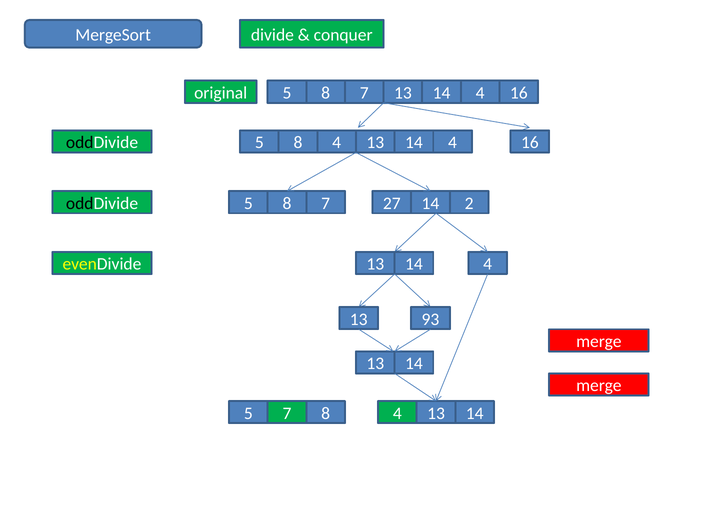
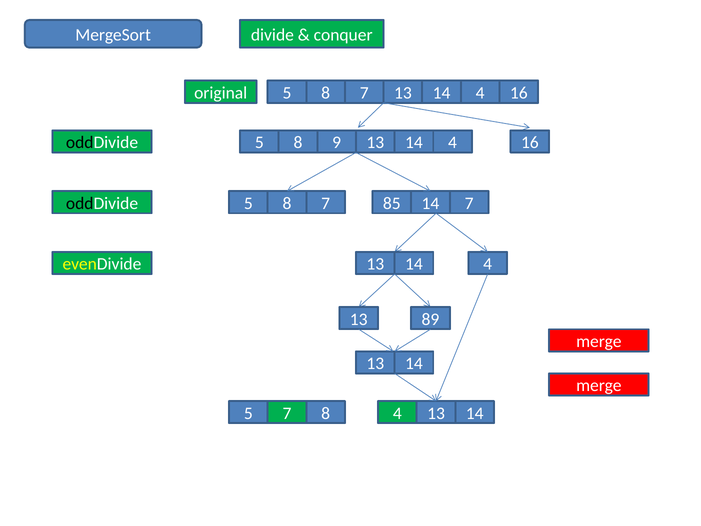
8 4: 4 -> 9
27: 27 -> 85
14 2: 2 -> 7
93: 93 -> 89
